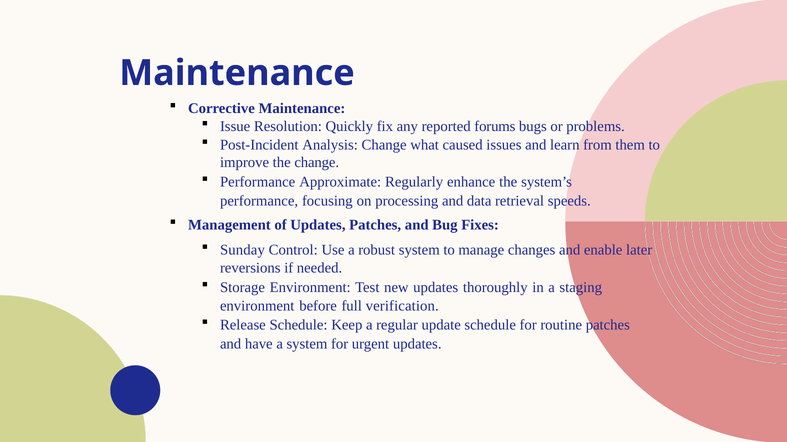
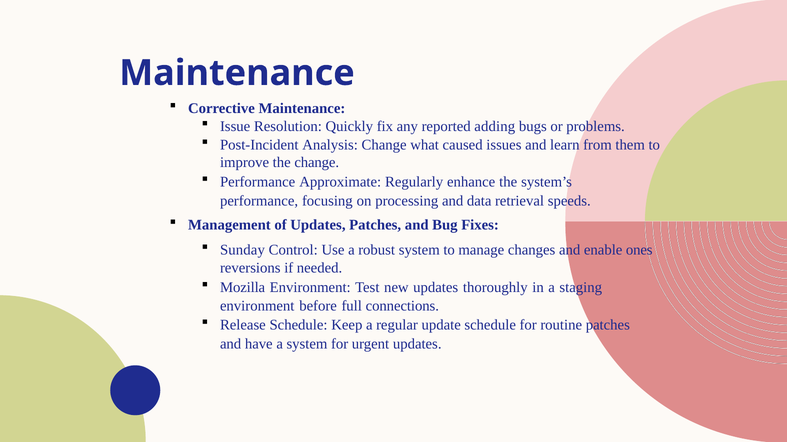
forums: forums -> adding
later: later -> ones
Storage: Storage -> Mozilla
verification: verification -> connections
